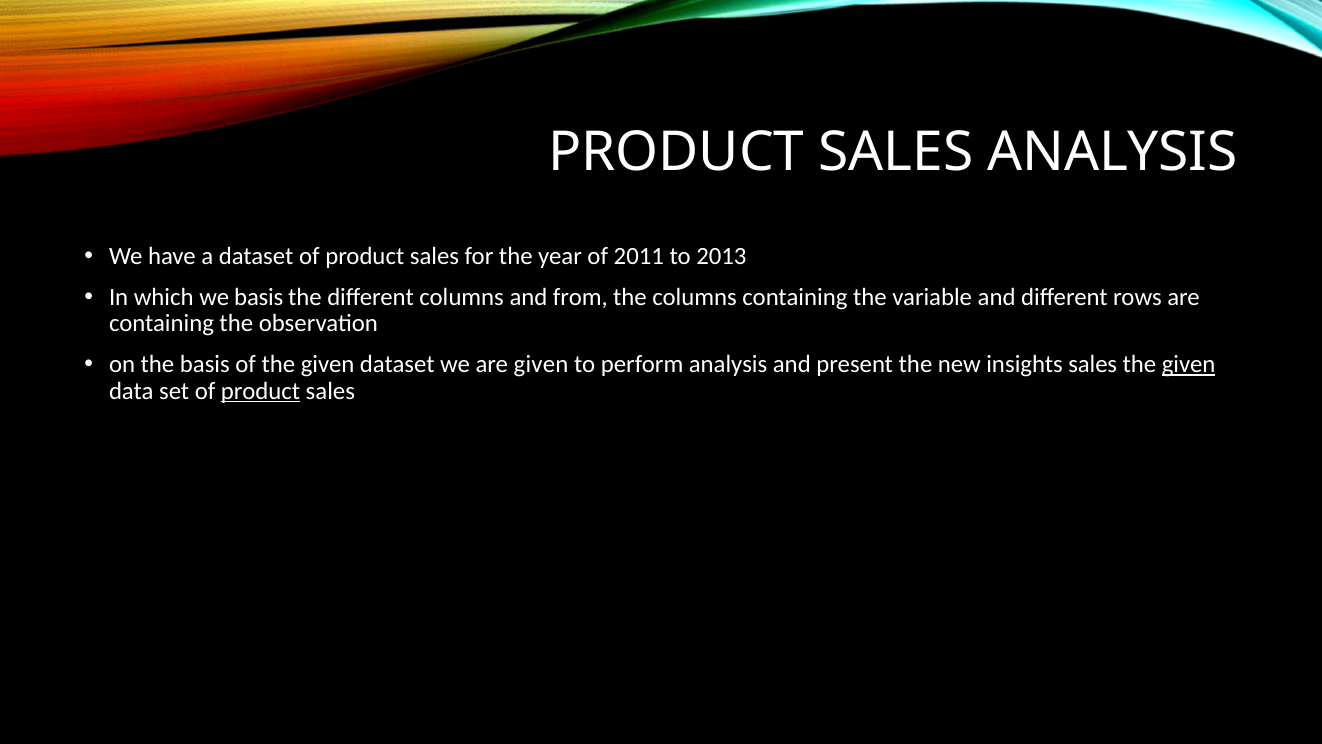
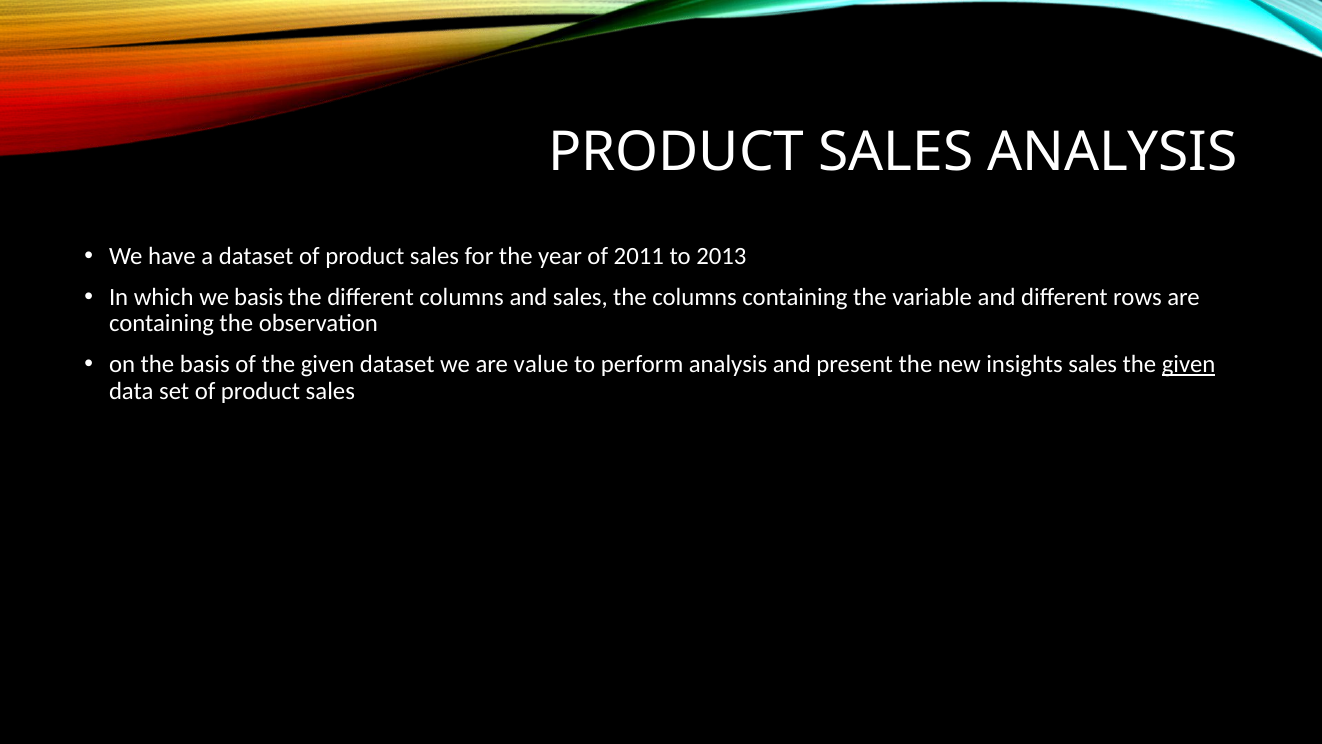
and from: from -> sales
are given: given -> value
product at (261, 391) underline: present -> none
